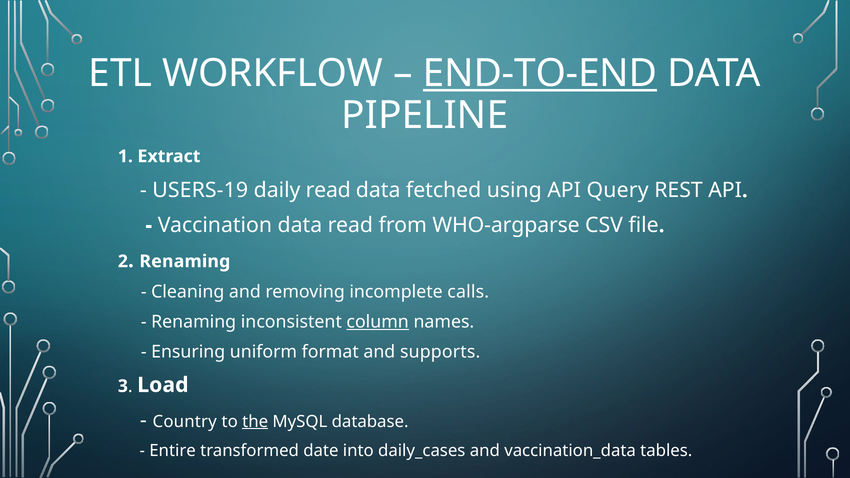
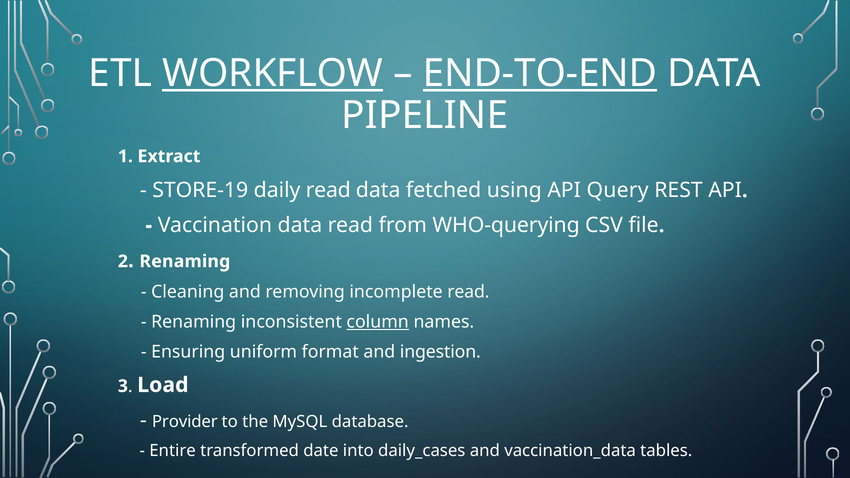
WORKFLOW underline: none -> present
USERS-19: USERS-19 -> STORE-19
WHO-argparse: WHO-argparse -> WHO-querying
incomplete calls: calls -> read
supports: supports -> ingestion
Country: Country -> Provider
the underline: present -> none
